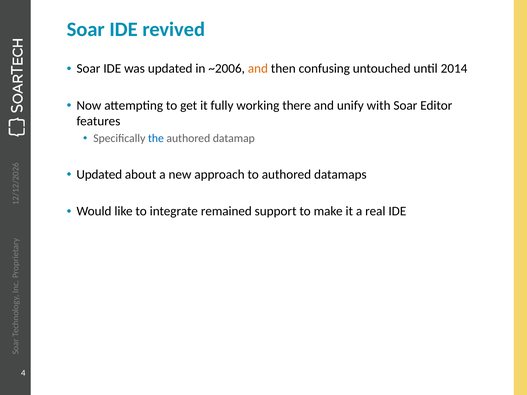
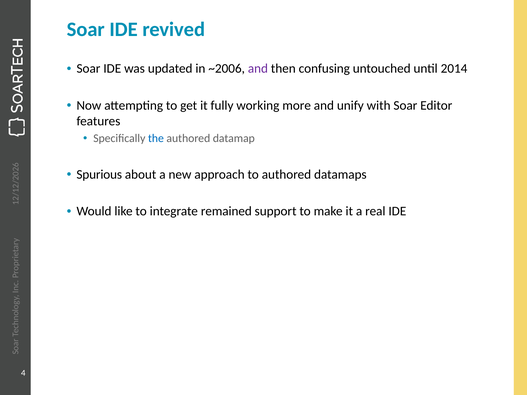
and at (258, 69) colour: orange -> purple
there: there -> more
Updated at (99, 175): Updated -> Spurious
